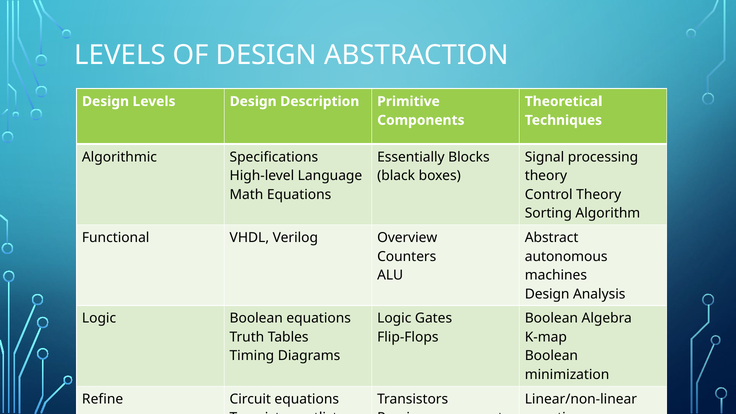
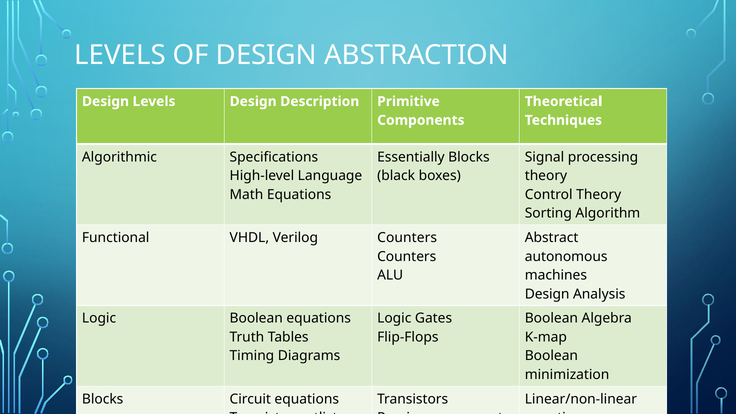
Verilog Overview: Overview -> Counters
Refine at (103, 399): Refine -> Blocks
